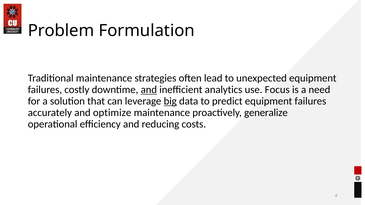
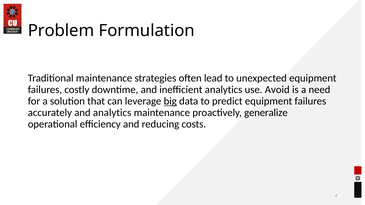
and at (149, 90) underline: present -> none
Focus: Focus -> Avoid
and optimize: optimize -> analytics
